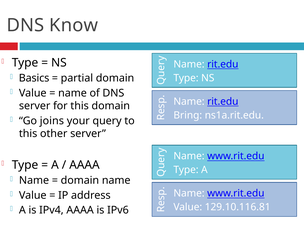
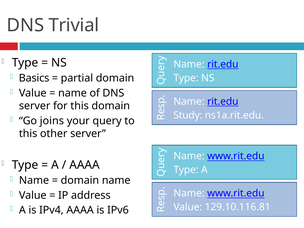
Know: Know -> Trivial
Bring: Bring -> Study
